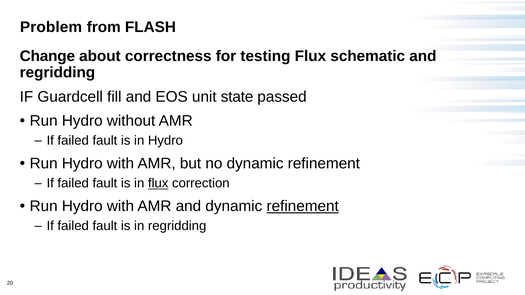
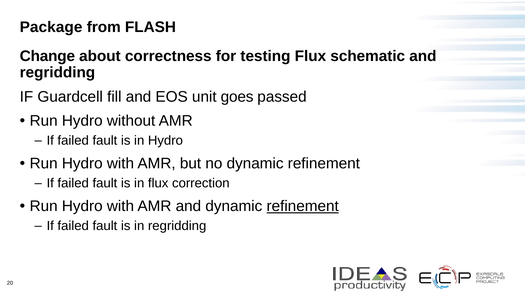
Problem: Problem -> Package
state: state -> goes
flux at (158, 184) underline: present -> none
